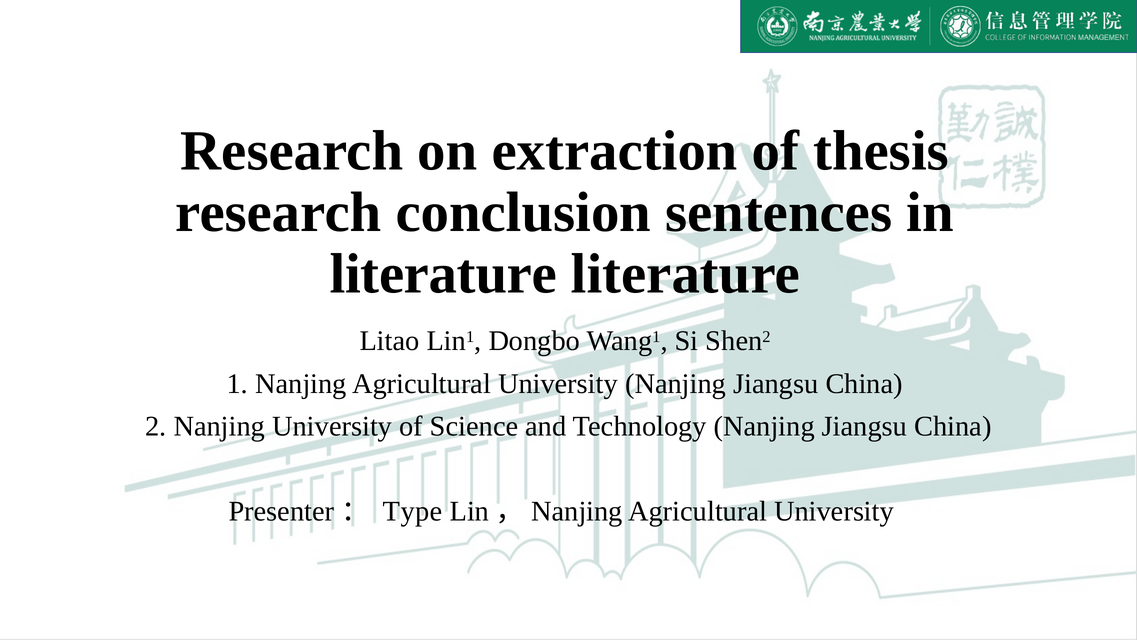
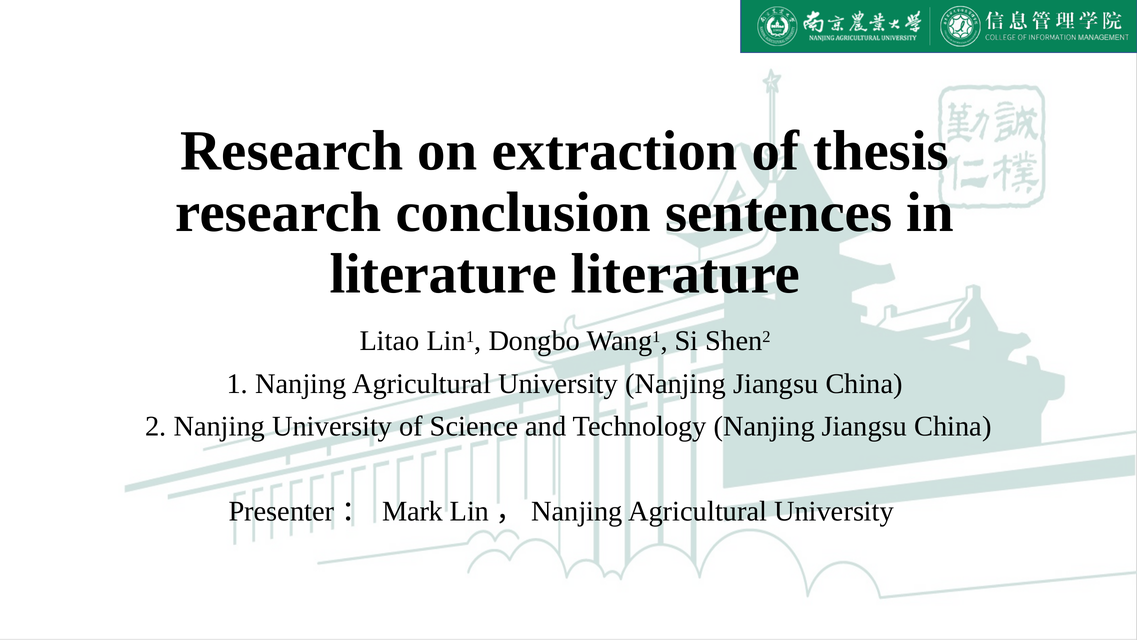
Type: Type -> Mark
